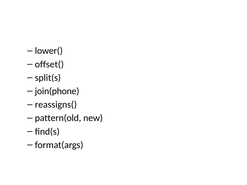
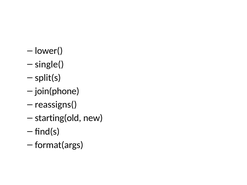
offset(: offset( -> single(
pattern(old: pattern(old -> starting(old
